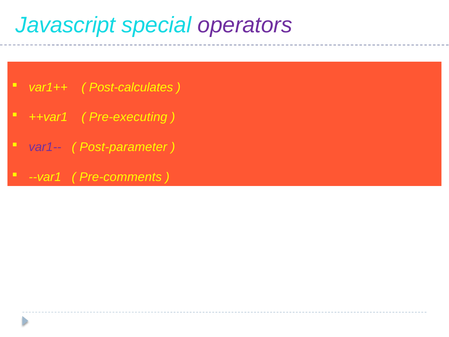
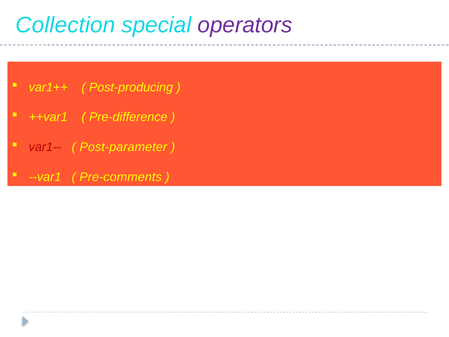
Javascript: Javascript -> Collection
Post-calculates: Post-calculates -> Post-producing
Pre-executing: Pre-executing -> Pre-difference
var1-- colour: purple -> red
